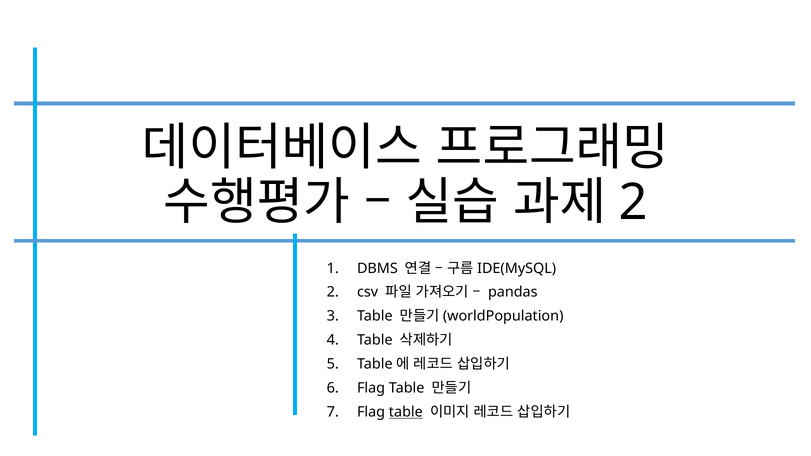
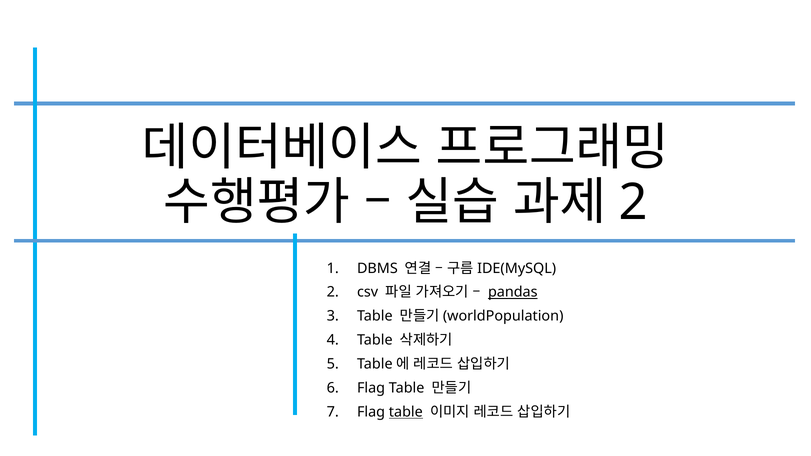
pandas underline: none -> present
